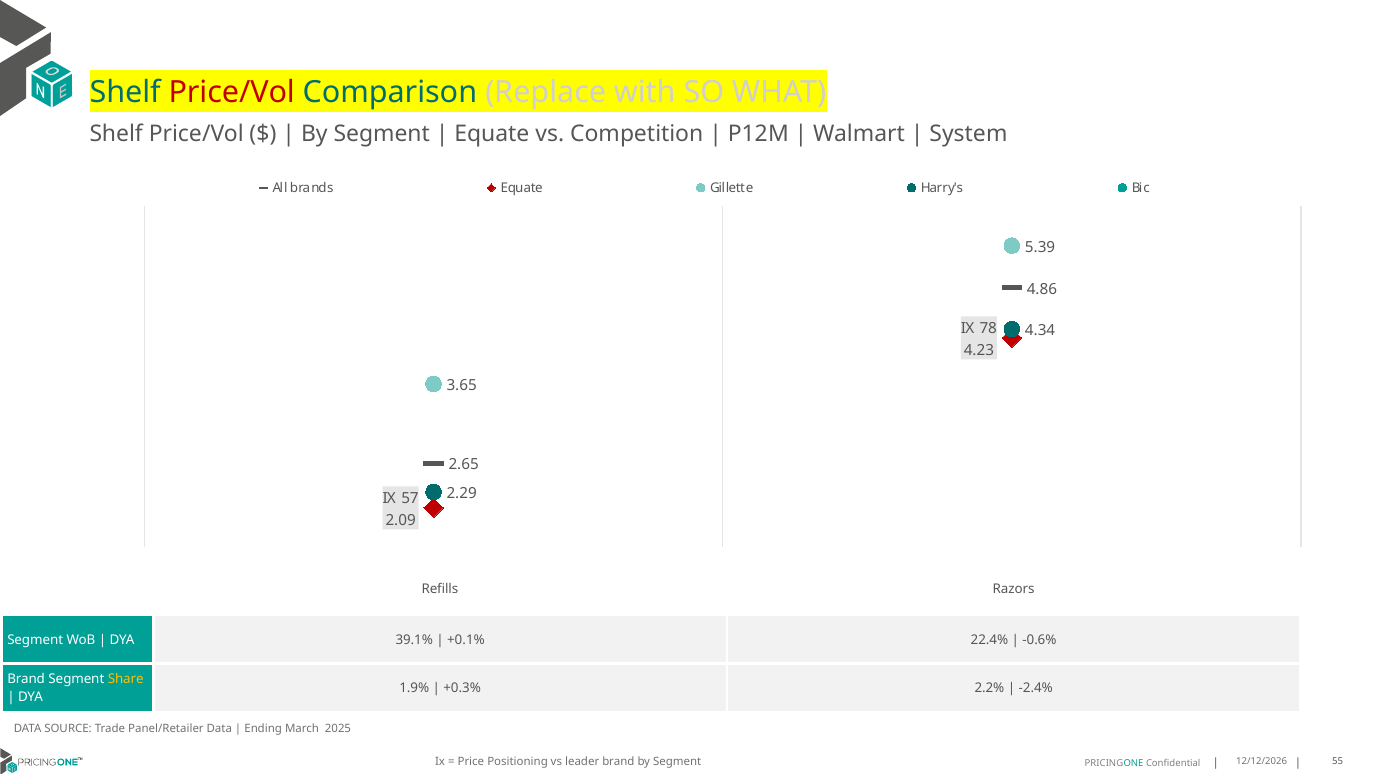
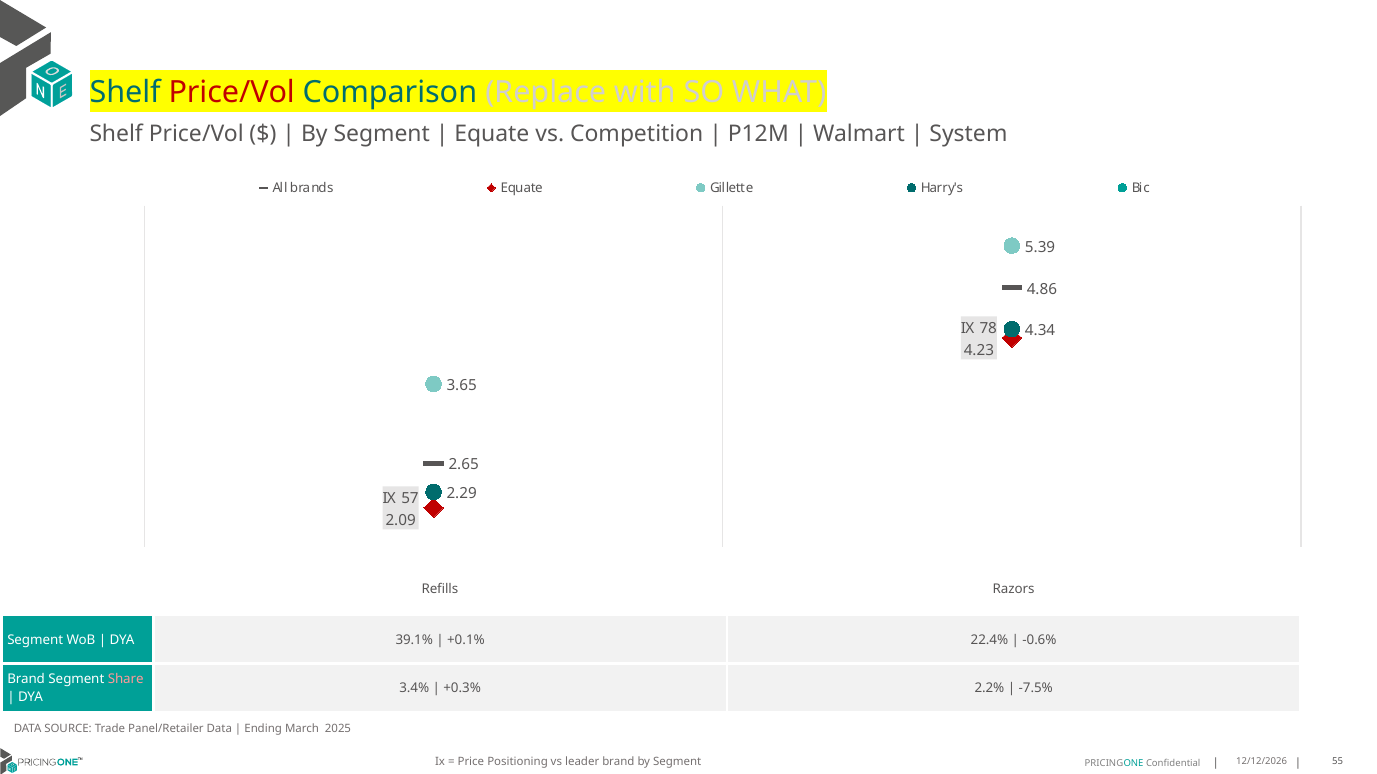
Share colour: yellow -> pink
1.9%: 1.9% -> 3.4%
-2.4%: -2.4% -> -7.5%
